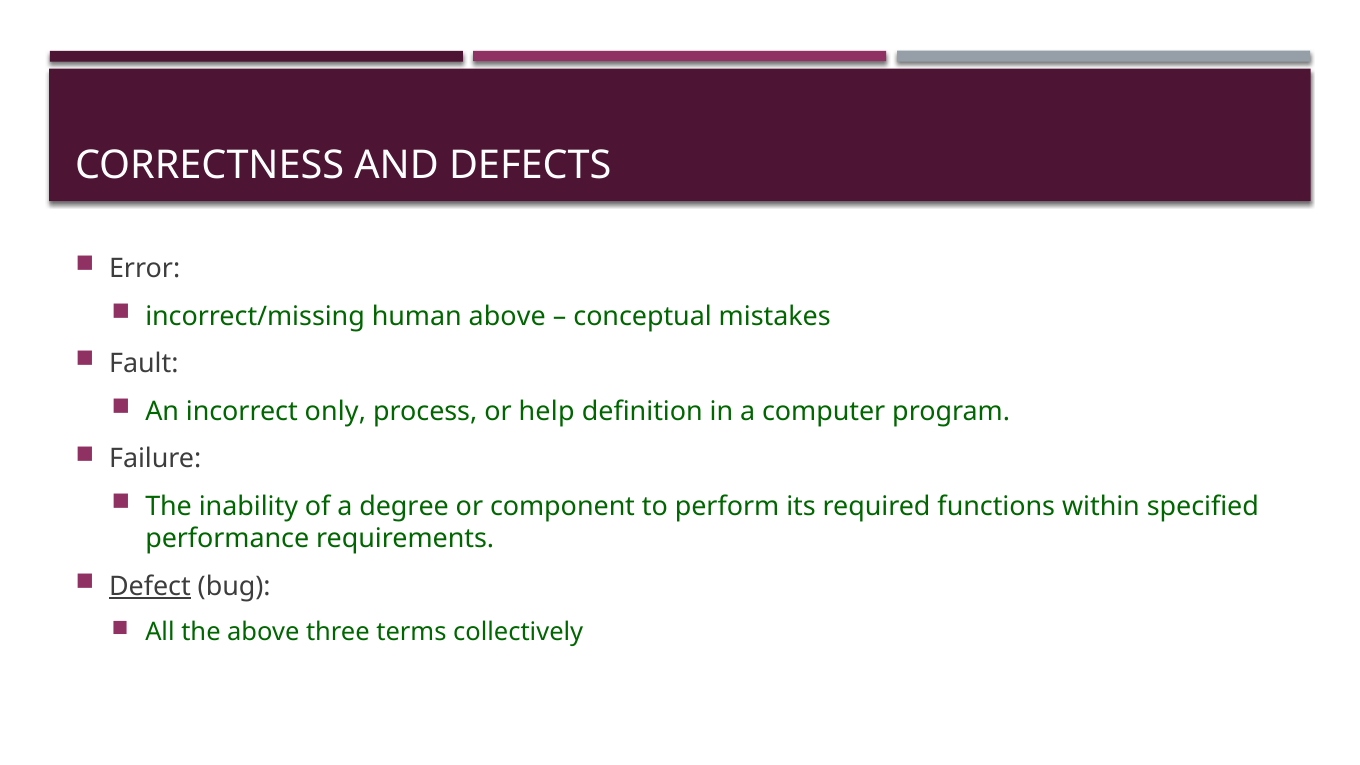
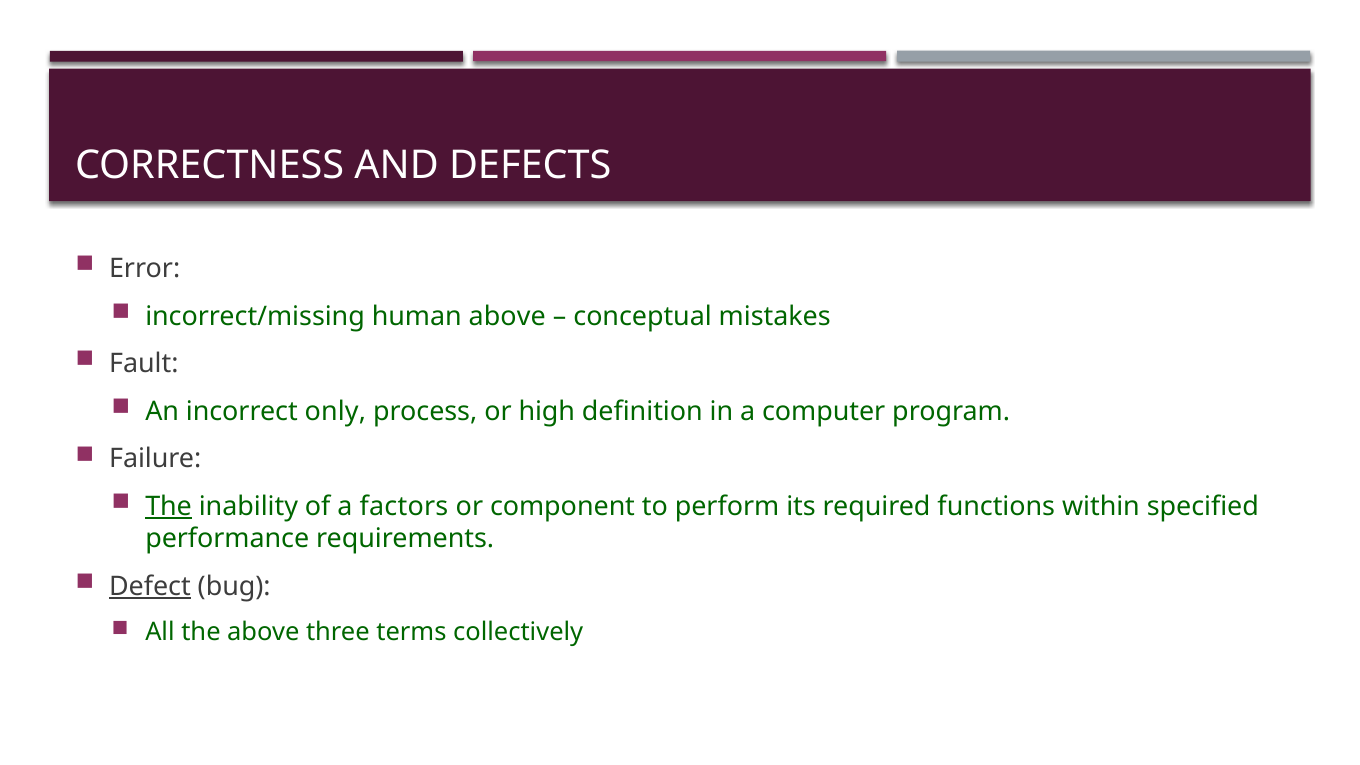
help: help -> high
The at (169, 507) underline: none -> present
degree: degree -> factors
